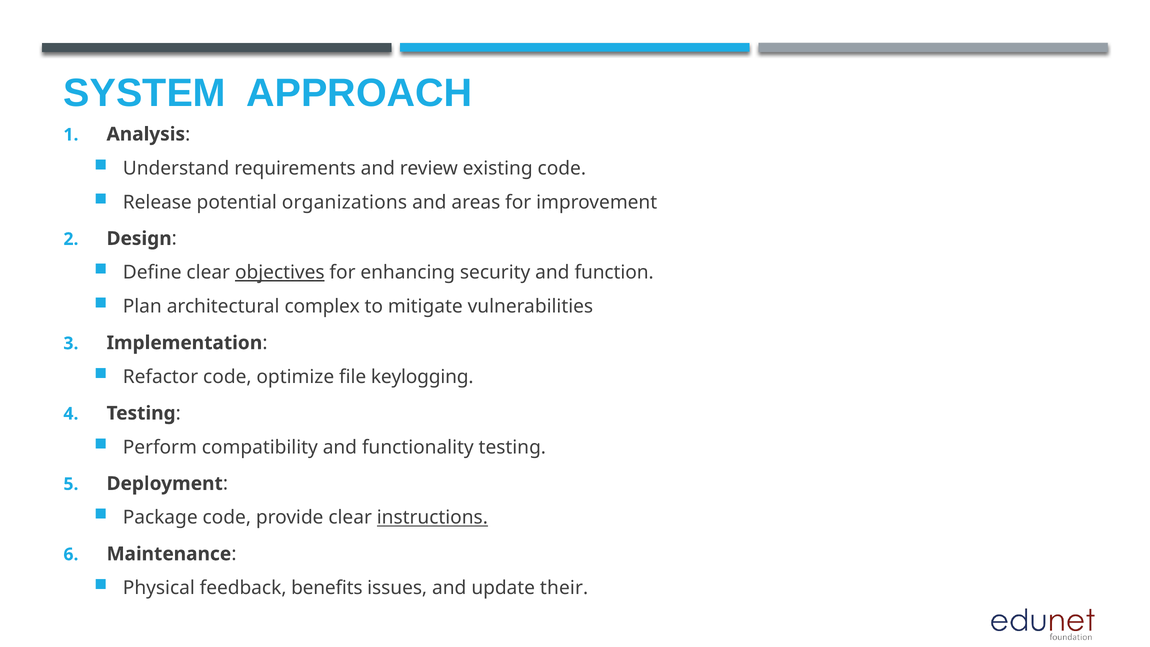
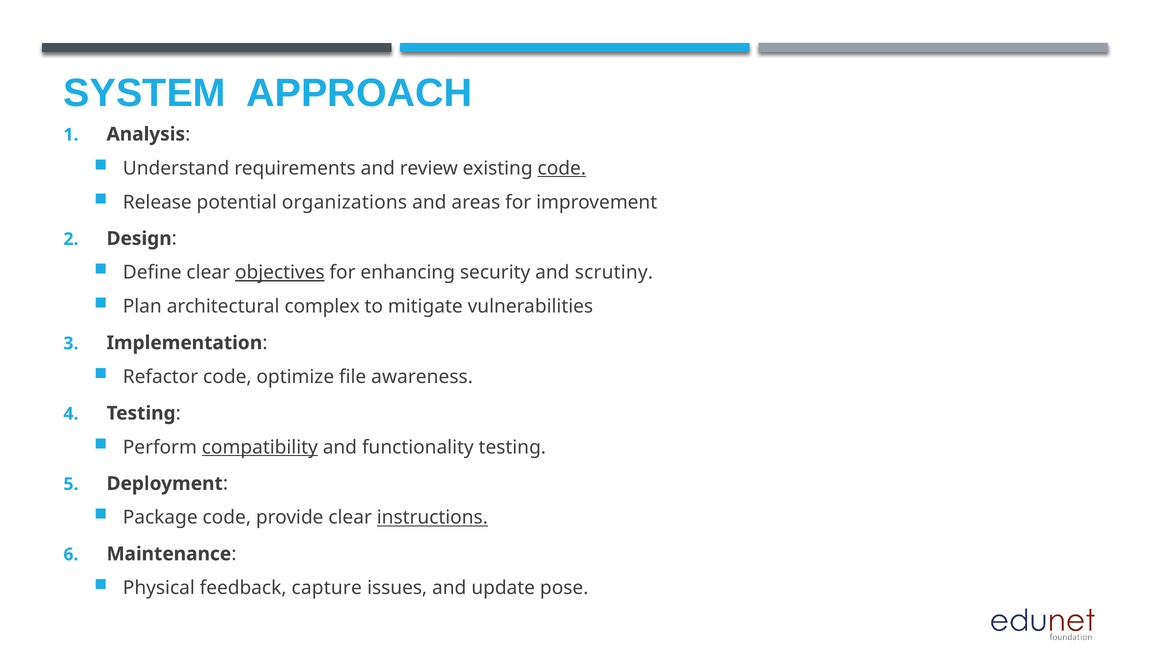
code at (562, 168) underline: none -> present
function: function -> scrutiny
keylogging: keylogging -> awareness
compatibility underline: none -> present
benefits: benefits -> capture
their: their -> pose
